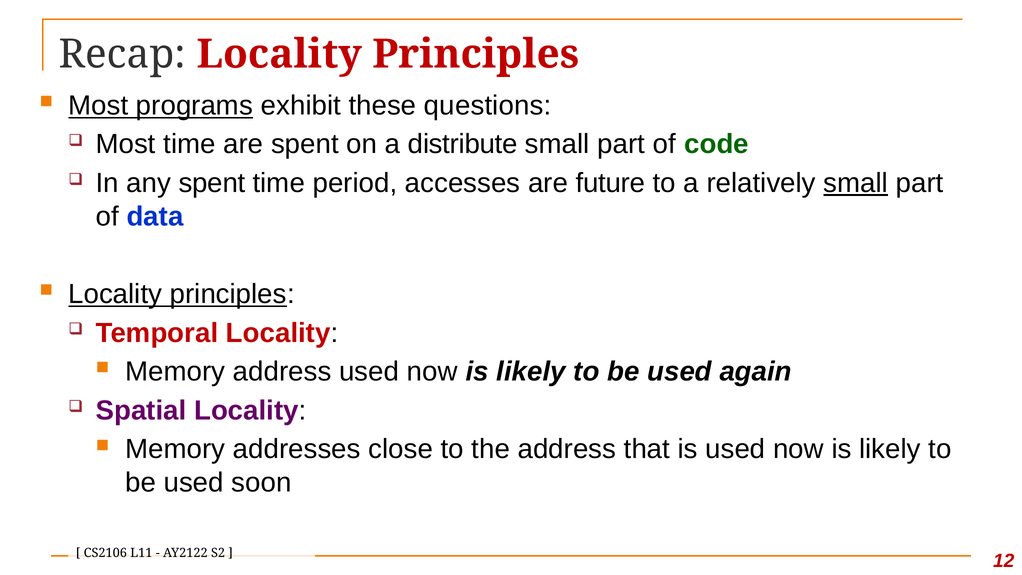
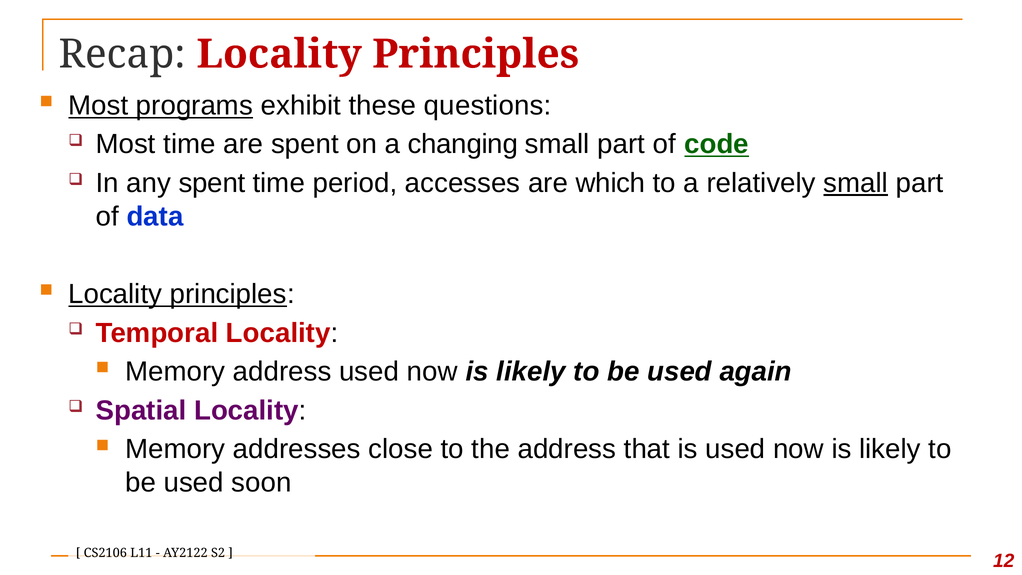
distribute: distribute -> changing
code underline: none -> present
future: future -> which
